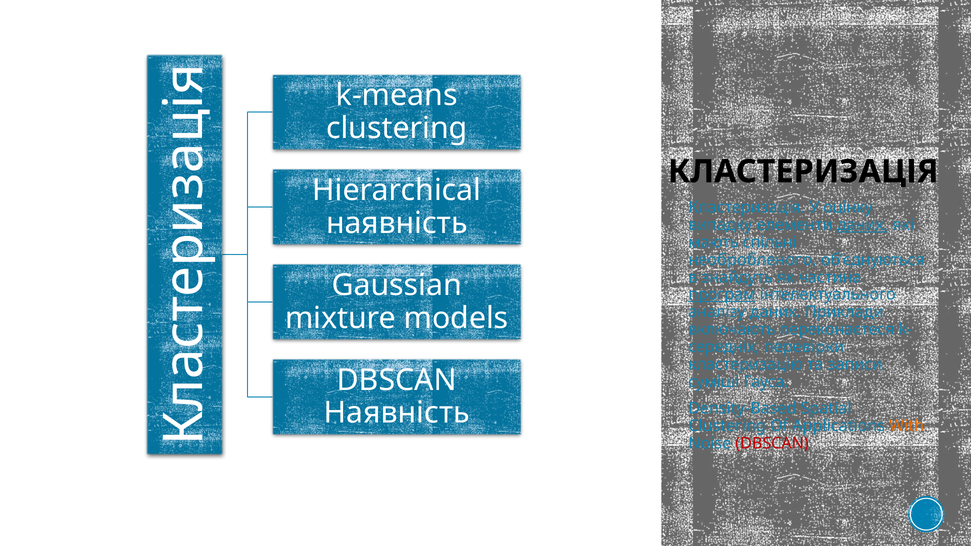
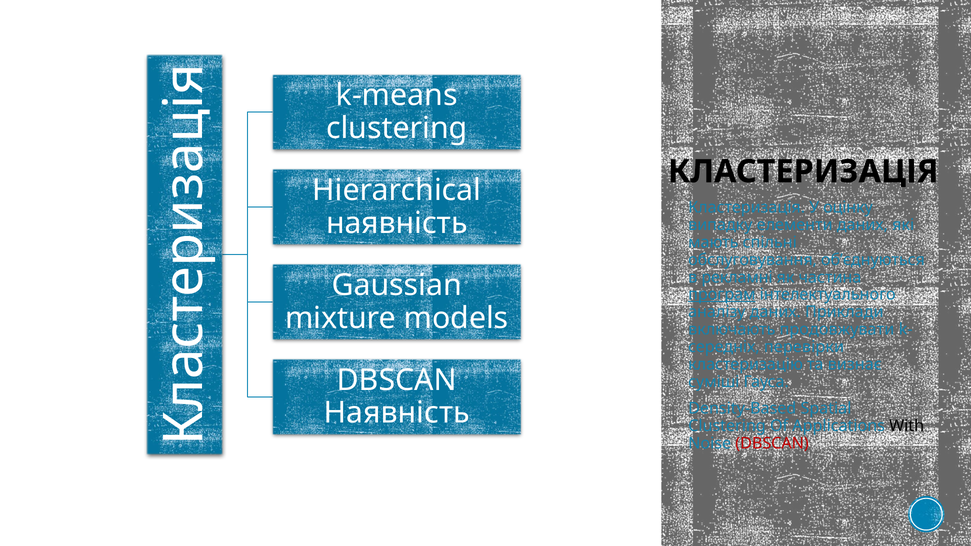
даних at (862, 225) underline: present -> none
необробленого: необробленого -> обслуговування
знайдуть: знайдуть -> рекламні
переконаєтеся: переконаєтеся -> продовжувати
записи: записи -> визнає
With colour: orange -> black
